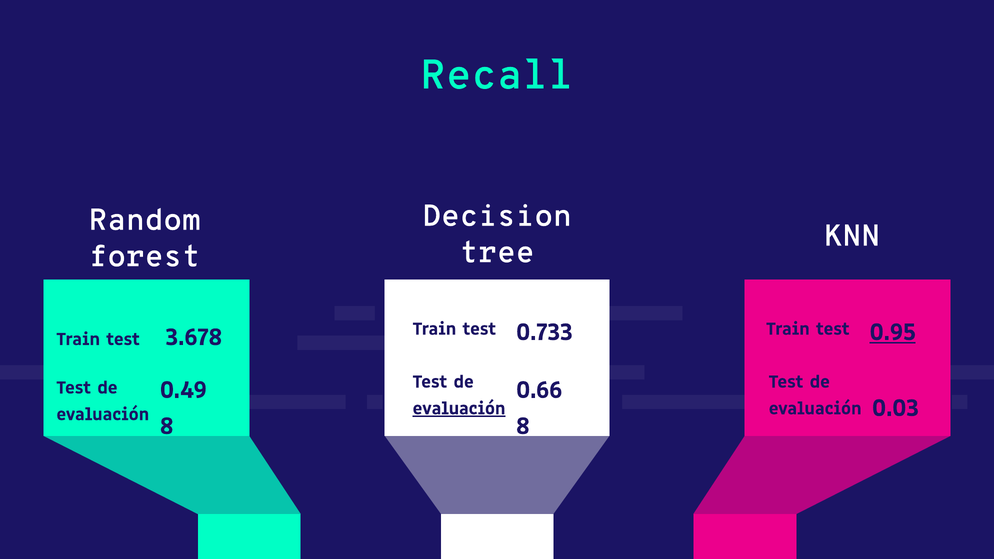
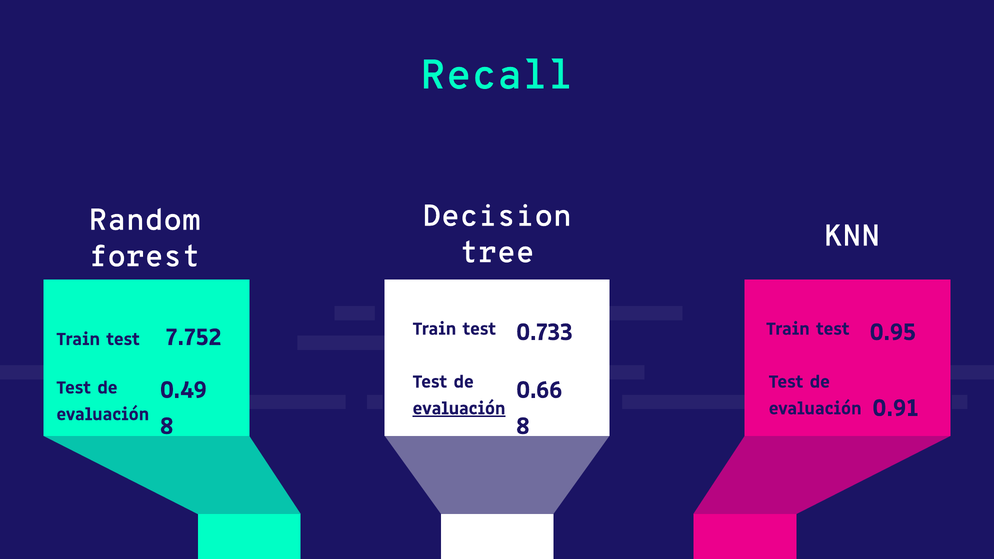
0.95 underline: present -> none
3.678: 3.678 -> 7.752
0.03: 0.03 -> 0.91
